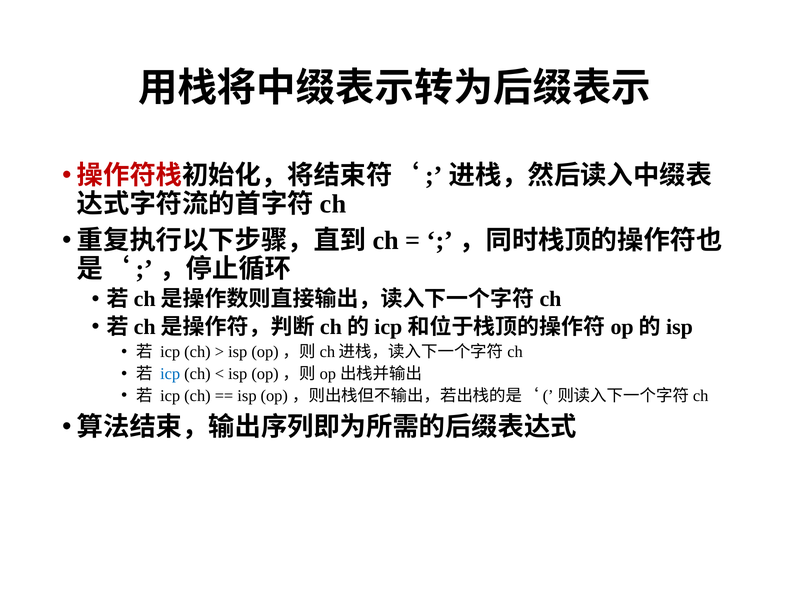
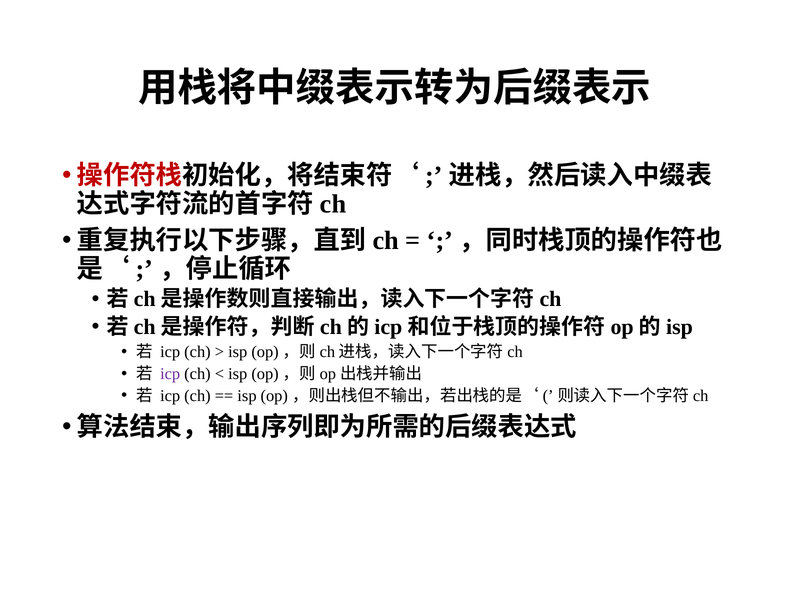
icp at (170, 374) colour: blue -> purple
